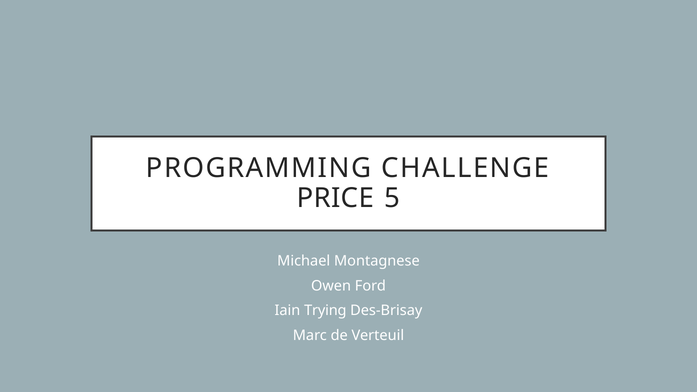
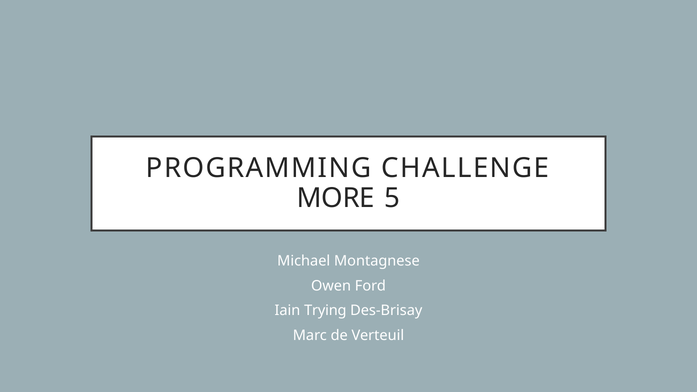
PRICE: PRICE -> MORE
